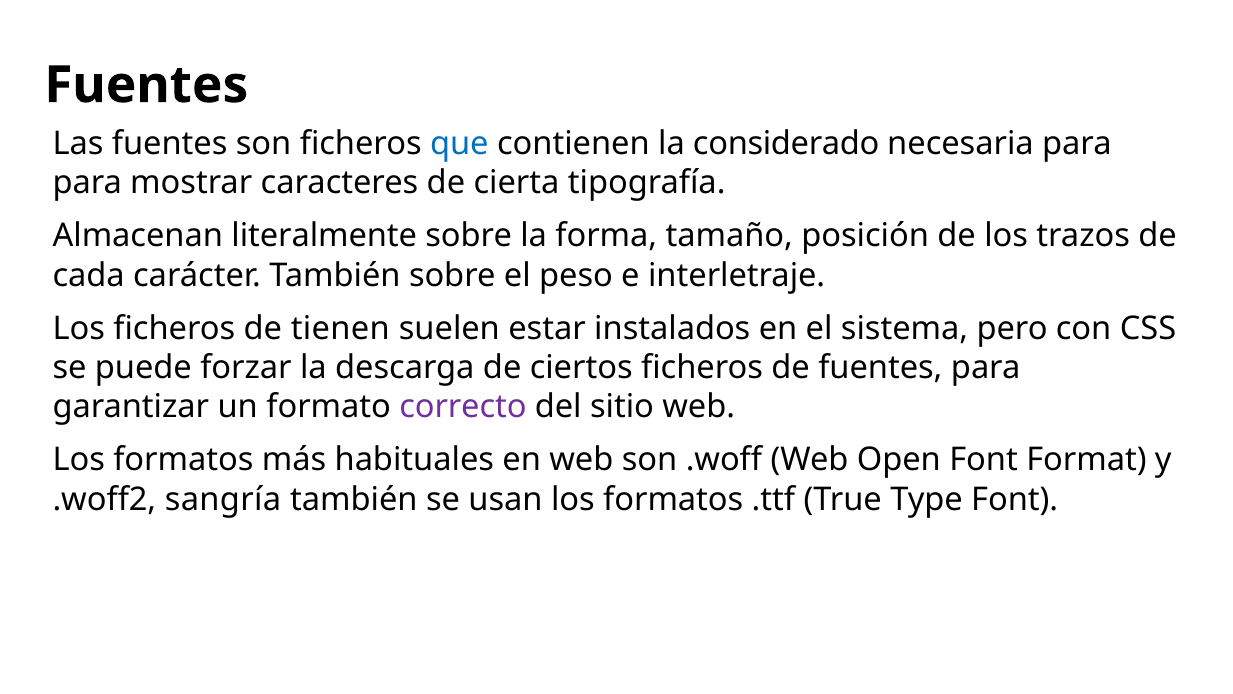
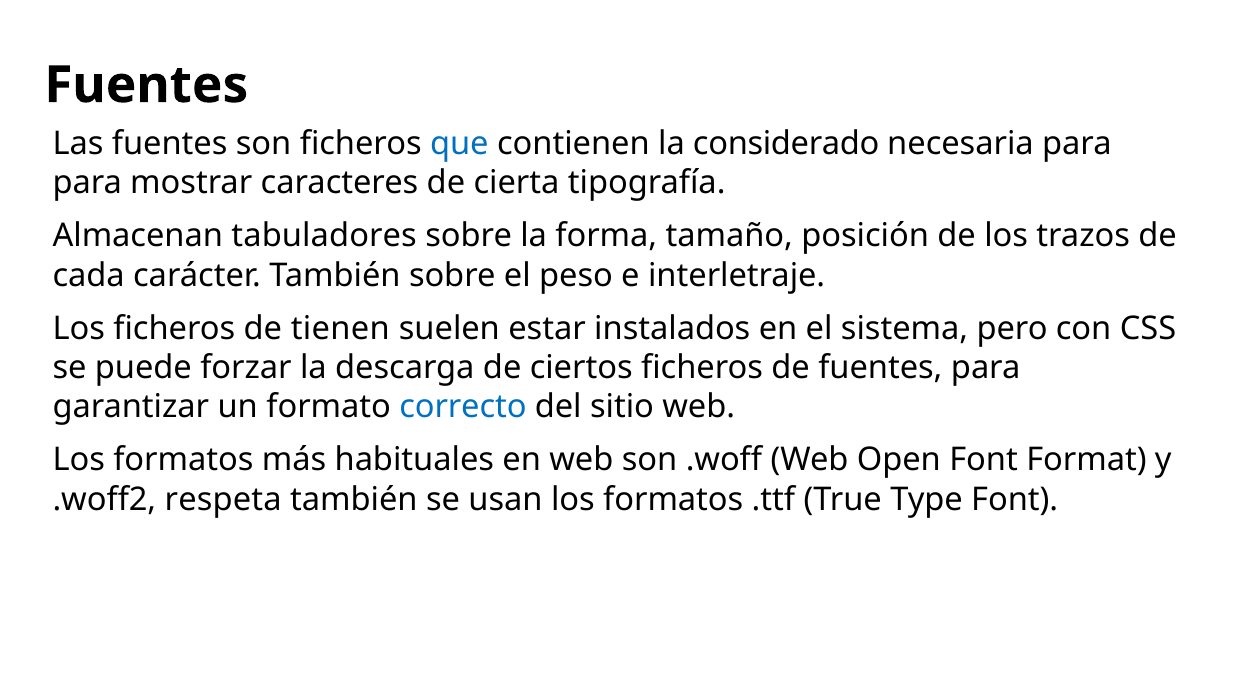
literalmente: literalmente -> tabuladores
correcto colour: purple -> blue
sangría: sangría -> respeta
